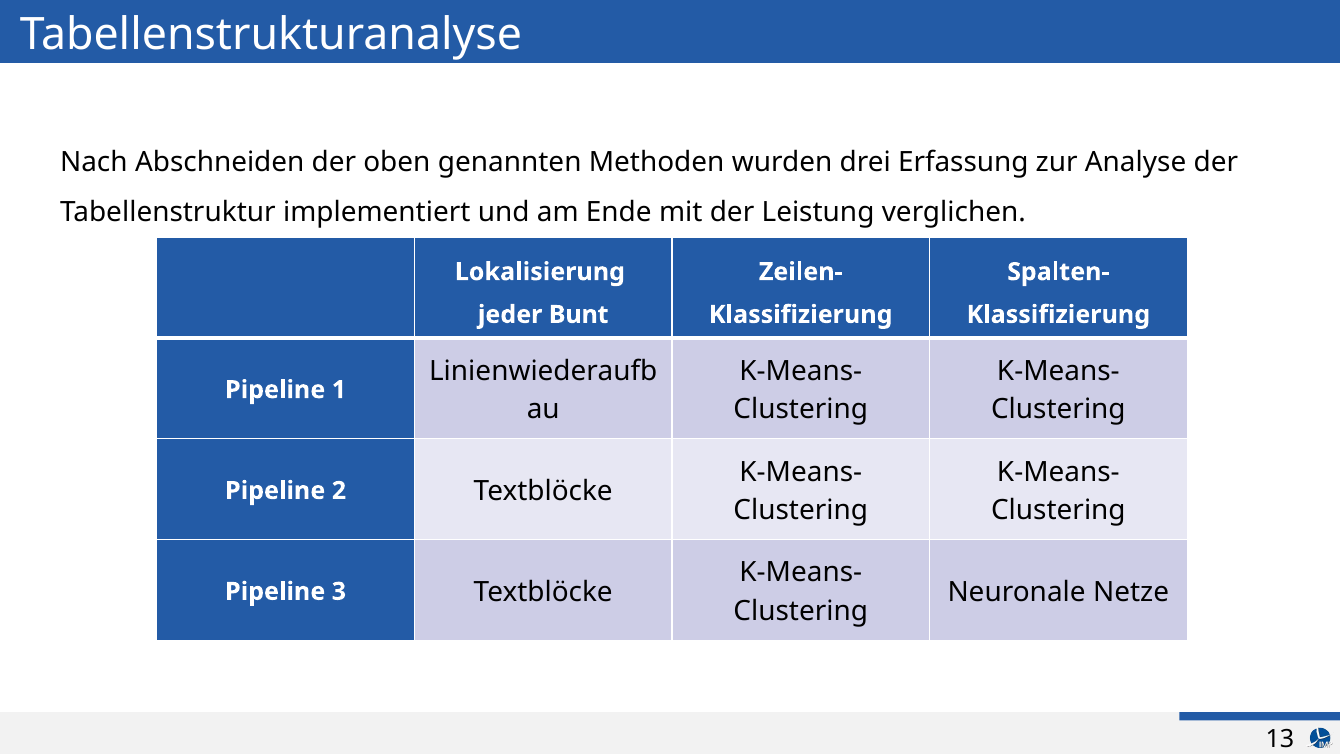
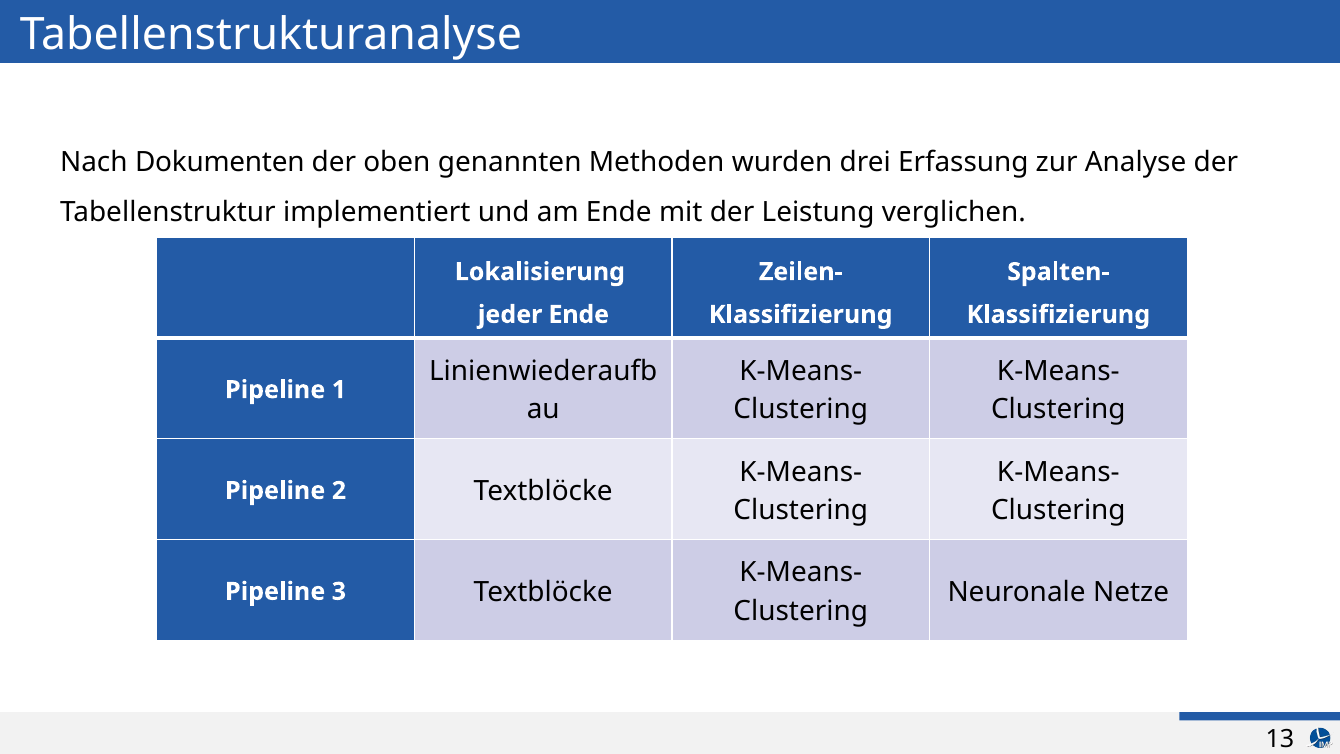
Abschneiden: Abschneiden -> Dokumenten
jeder Bunt: Bunt -> Ende
